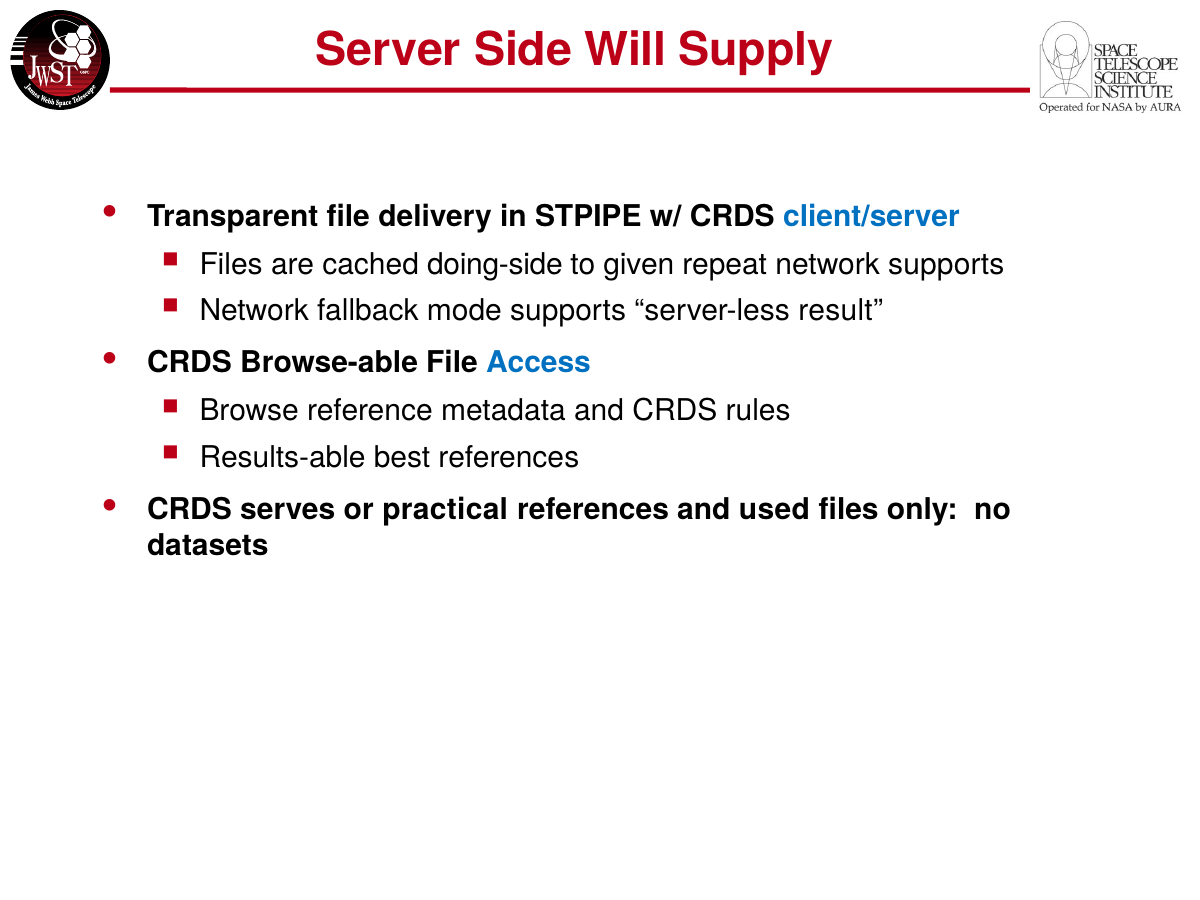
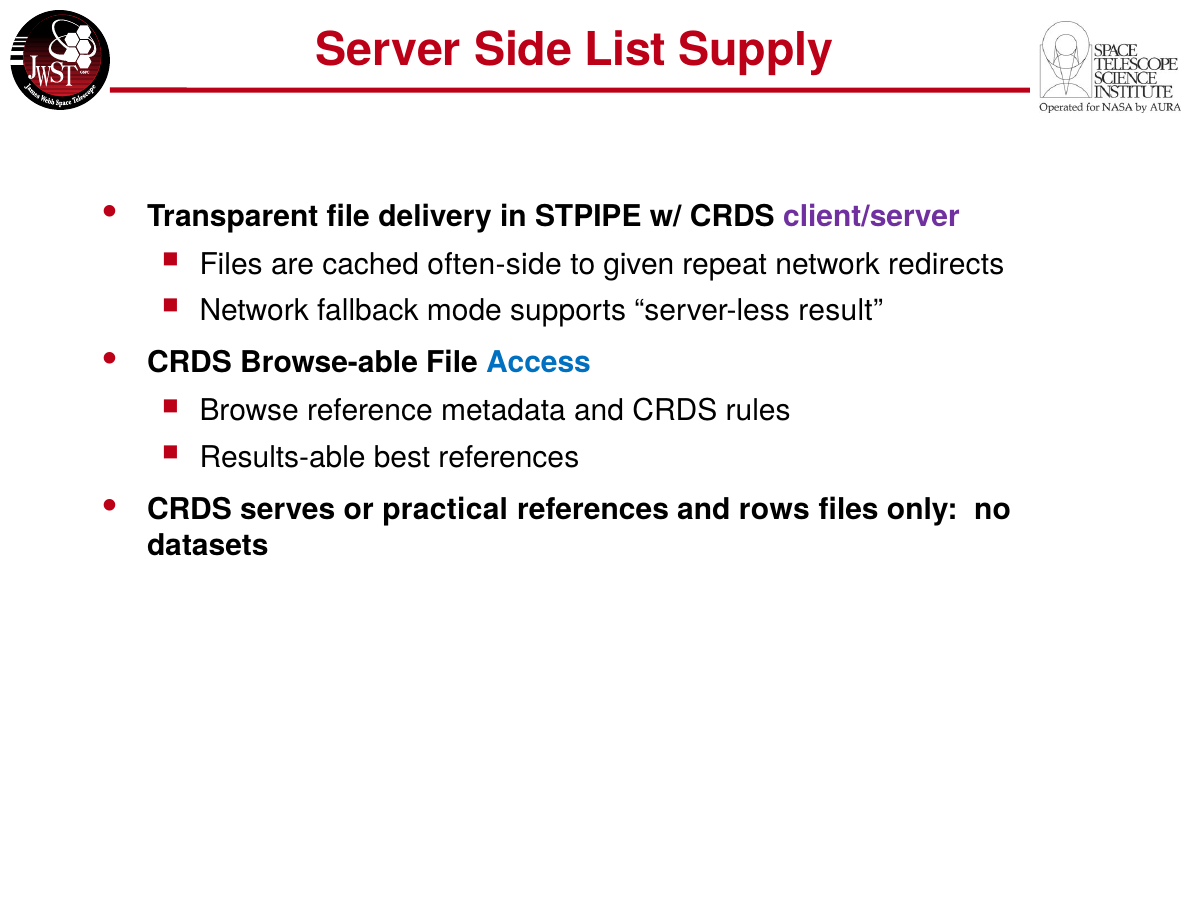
Will: Will -> List
client/server colour: blue -> purple
doing-side: doing-side -> often-side
network supports: supports -> redirects
used: used -> rows
